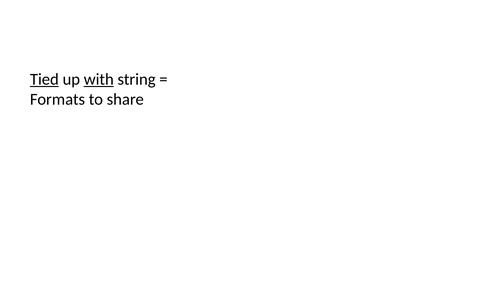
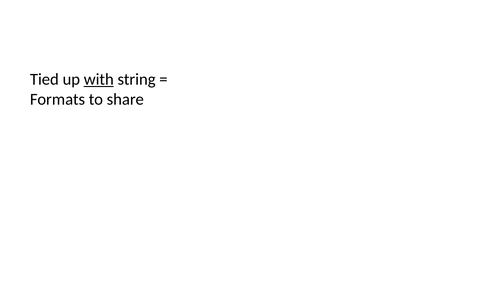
Tied underline: present -> none
